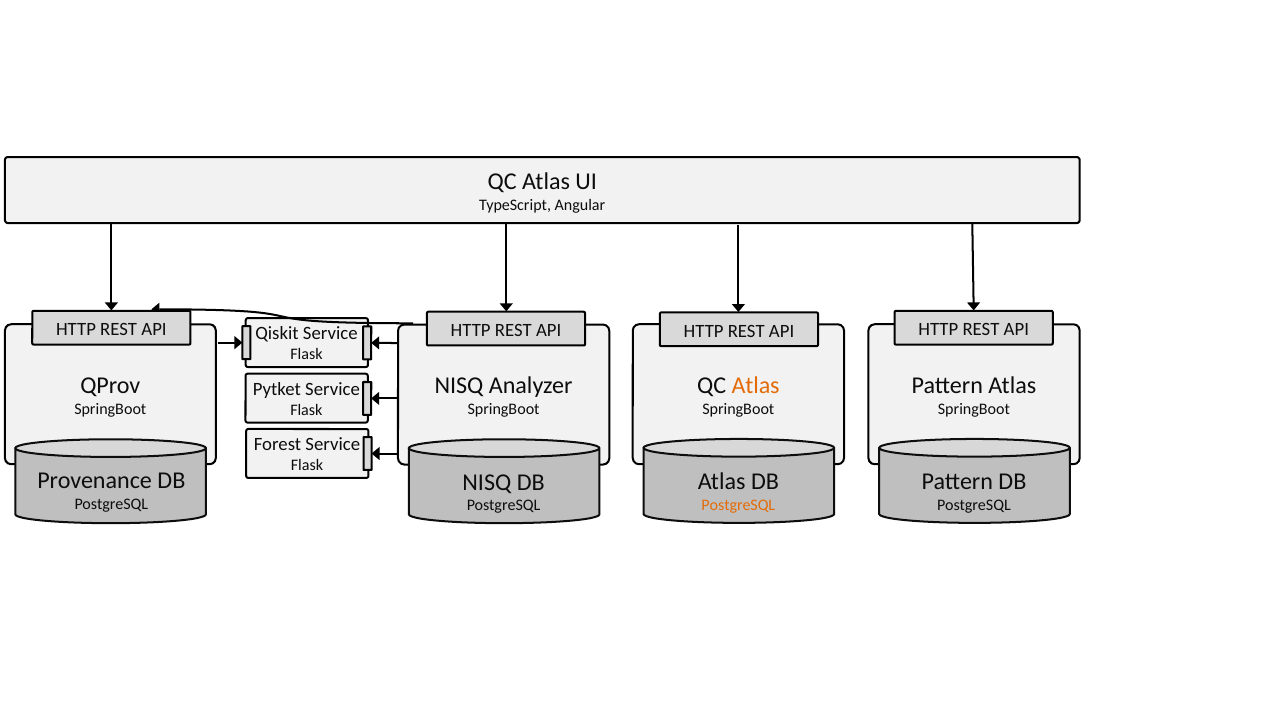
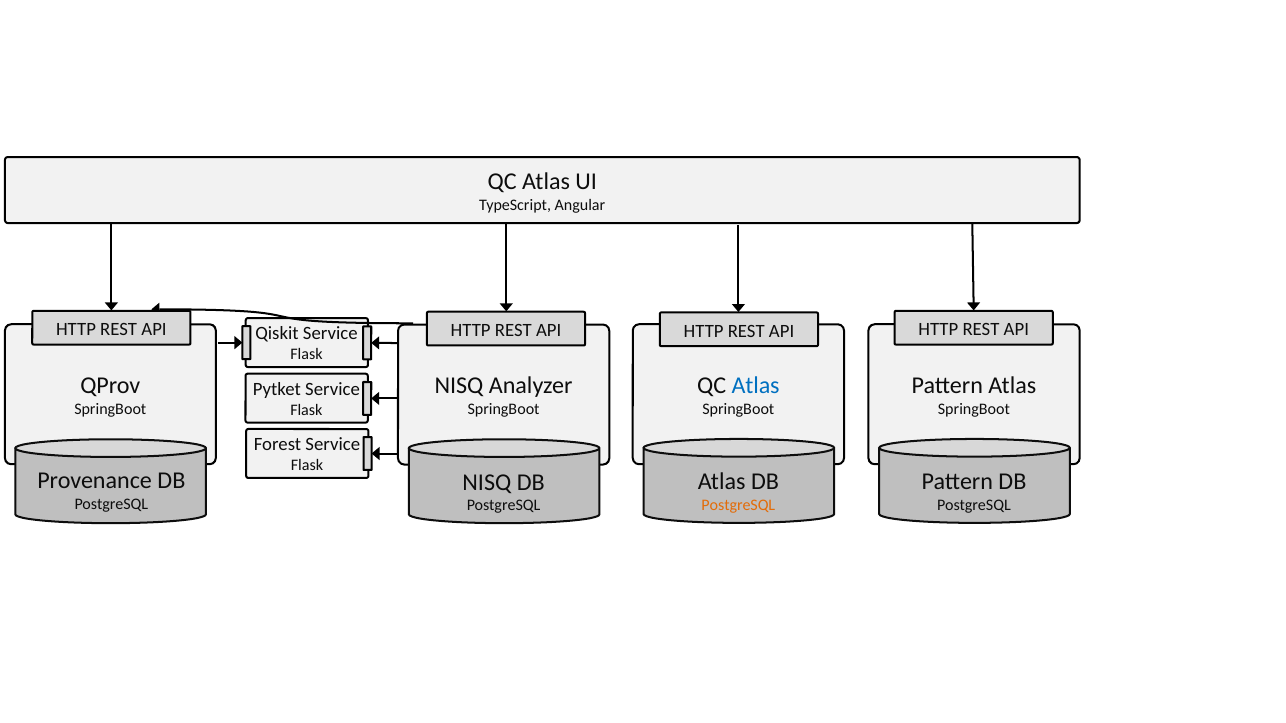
Atlas at (756, 386) colour: orange -> blue
